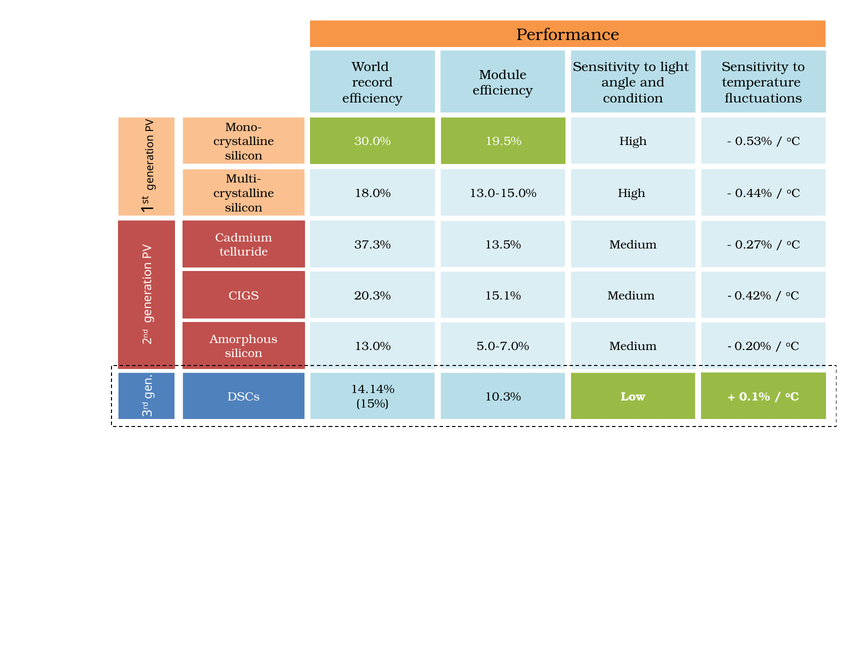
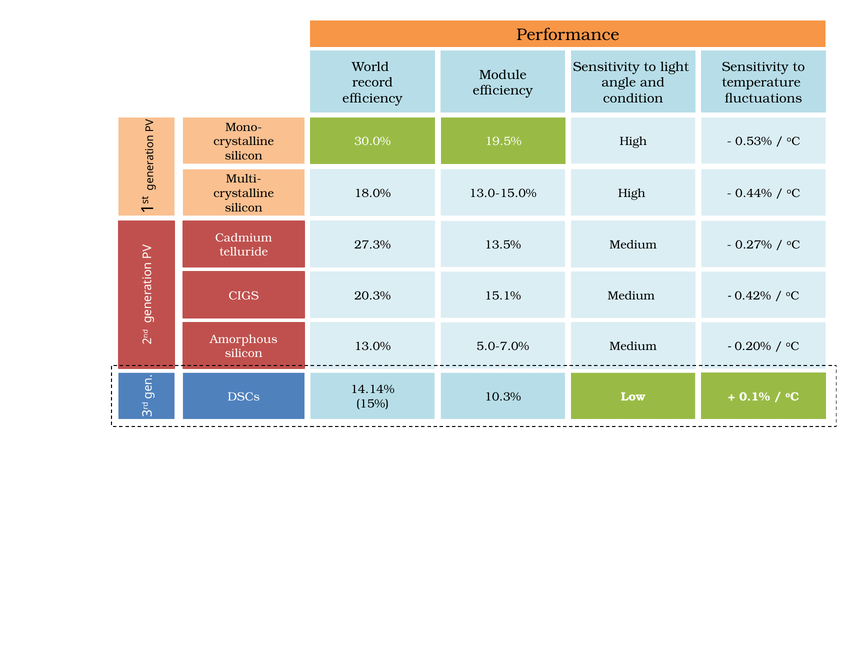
37.3%: 37.3% -> 27.3%
